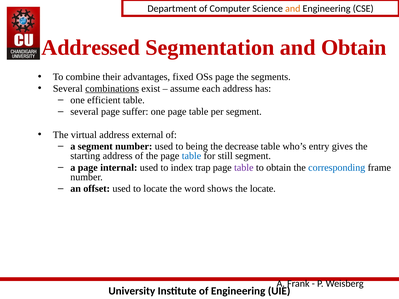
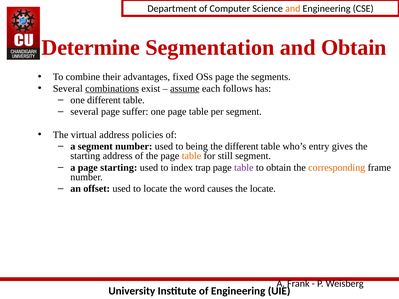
Addressed: Addressed -> Determine
assume underline: none -> present
each address: address -> follows
one efficient: efficient -> different
external: external -> policies
the decrease: decrease -> different
table at (191, 156) colour: blue -> orange
page internal: internal -> starting
corresponding colour: blue -> orange
shows: shows -> causes
